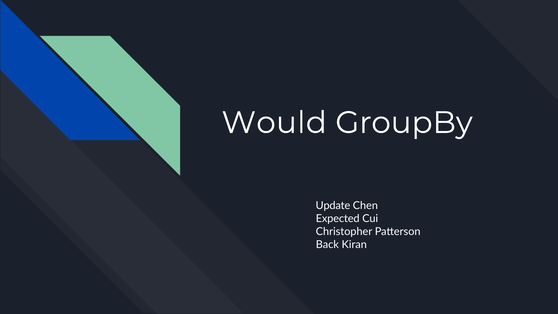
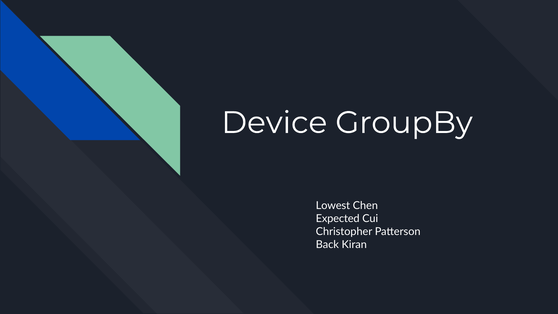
Would: Would -> Device
Update: Update -> Lowest
